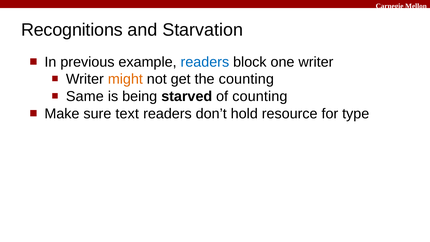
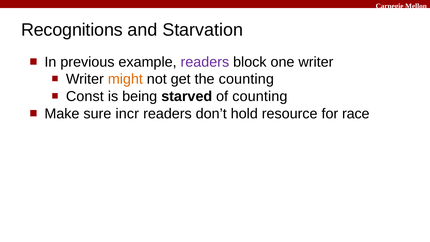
readers at (205, 62) colour: blue -> purple
Same: Same -> Const
text: text -> incr
type: type -> race
